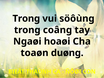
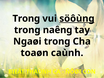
söôùng underline: none -> present
coâng: coâng -> naêng
Ngaøi hoaøi: hoaøi -> trong
duøng: duøng -> caùnh
